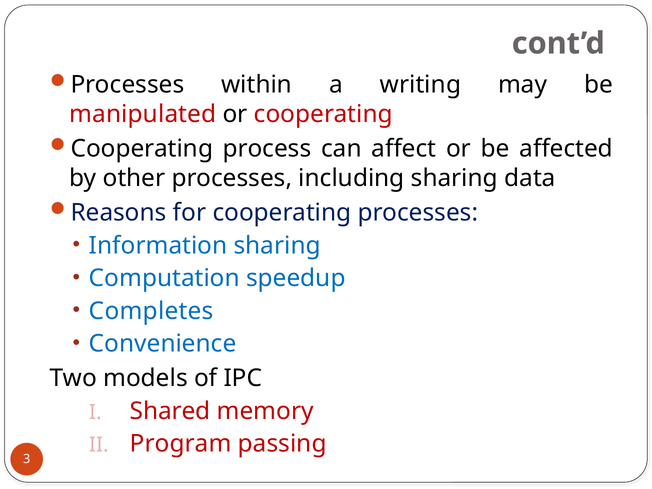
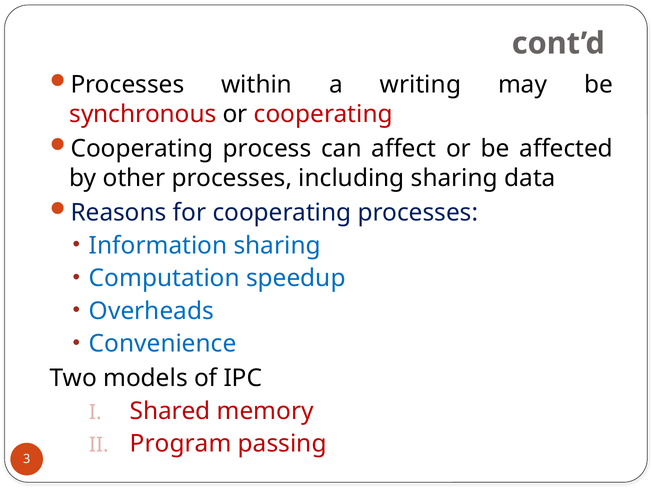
manipulated: manipulated -> synchronous
Completes: Completes -> Overheads
